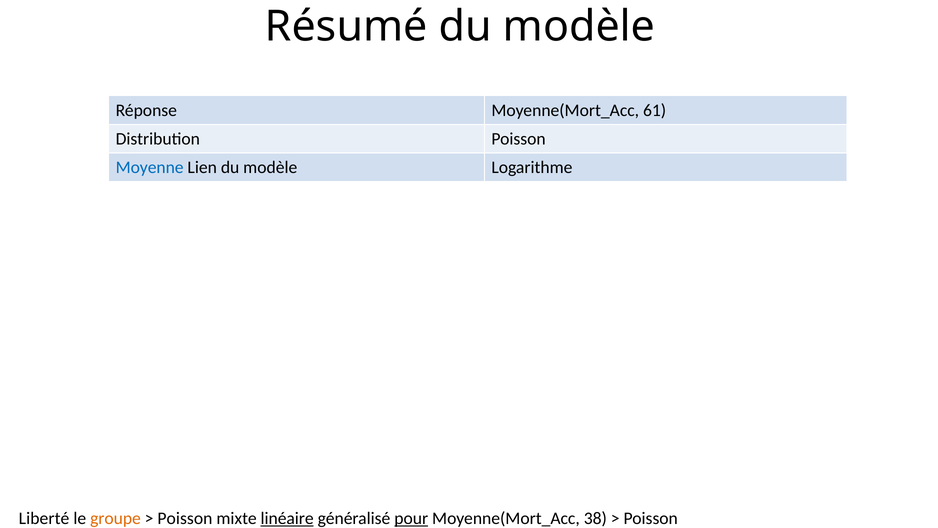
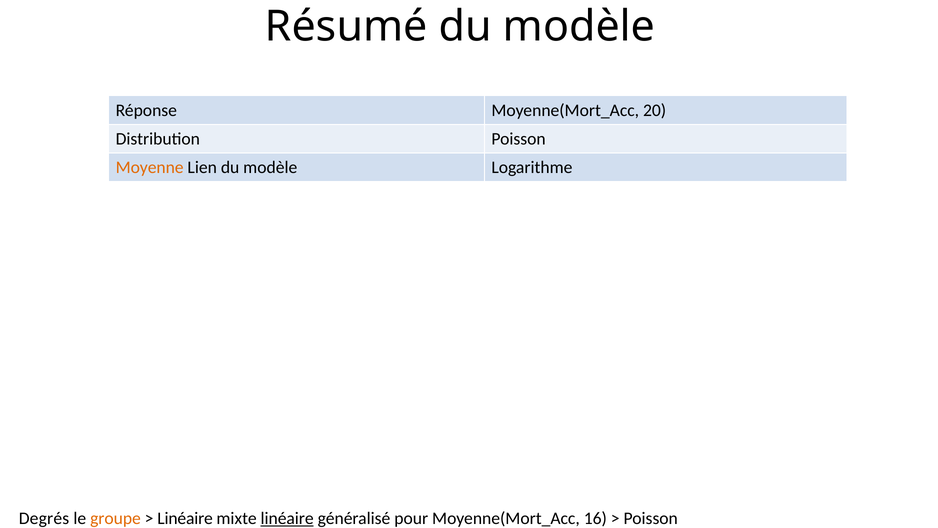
61: 61 -> 20
Moyenne colour: blue -> orange
Liberté: Liberté -> Degrés
Poisson at (185, 518): Poisson -> Linéaire
pour underline: present -> none
38: 38 -> 16
